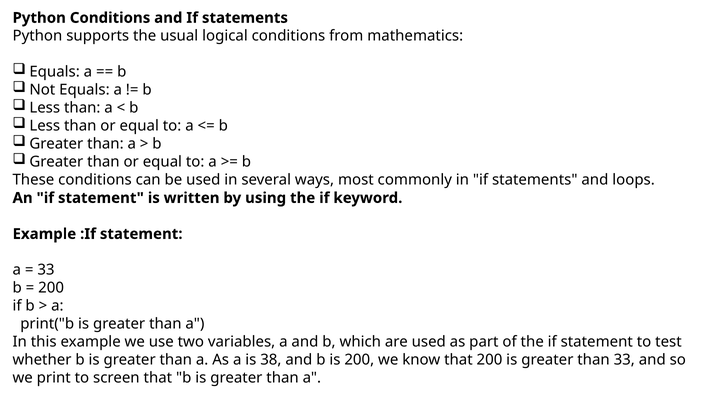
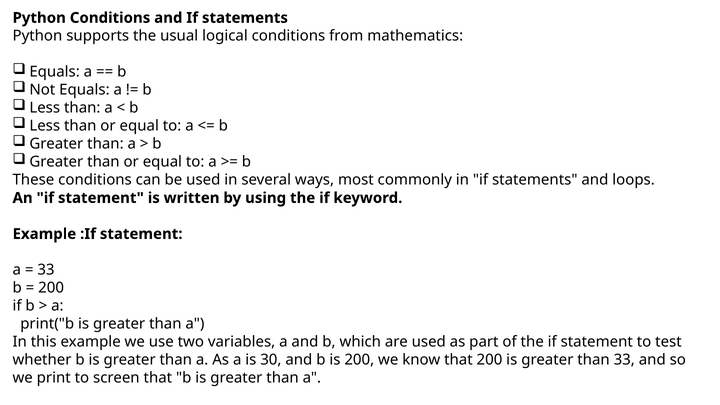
38: 38 -> 30
